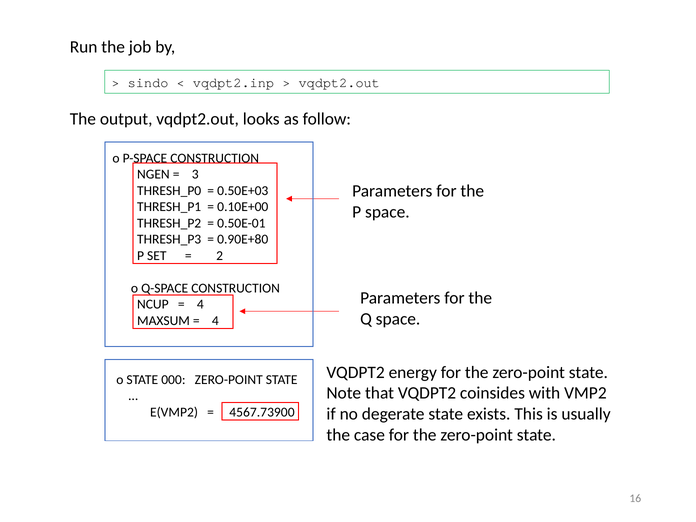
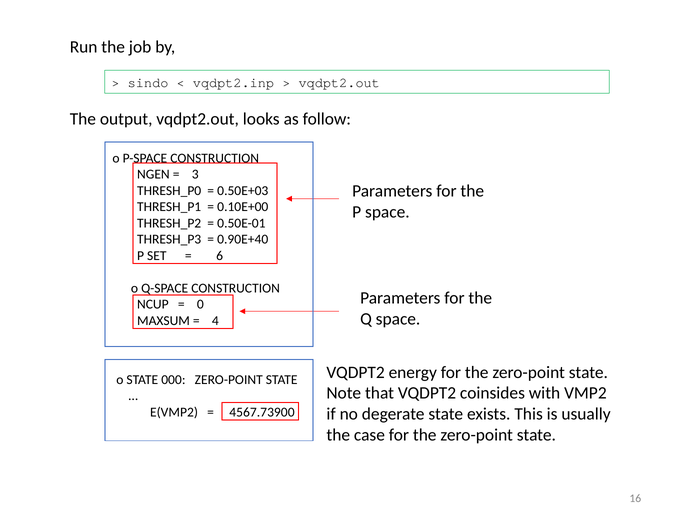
0.90E+80: 0.90E+80 -> 0.90E+40
2: 2 -> 6
4 at (200, 304): 4 -> 0
